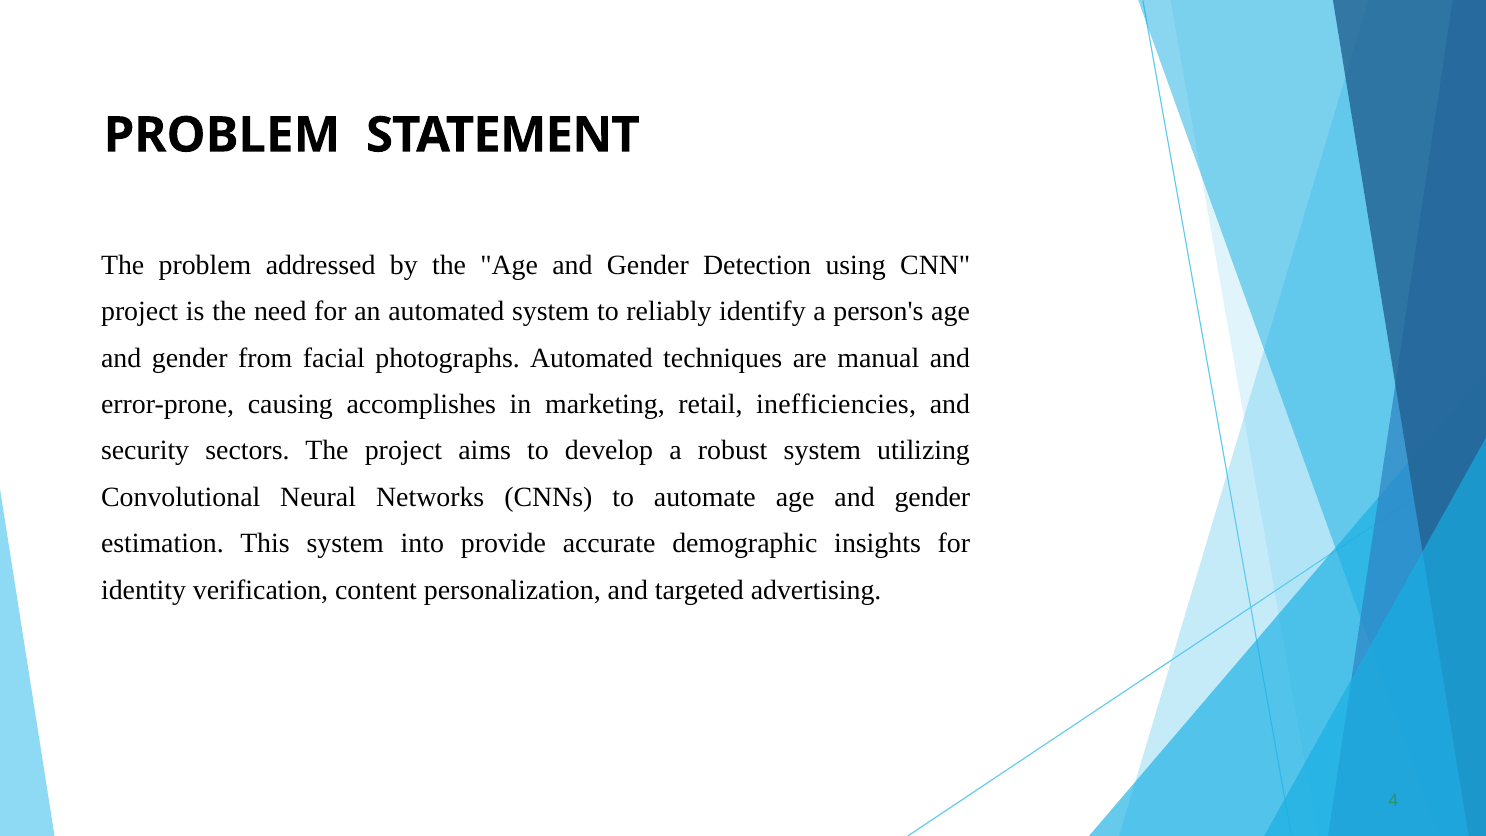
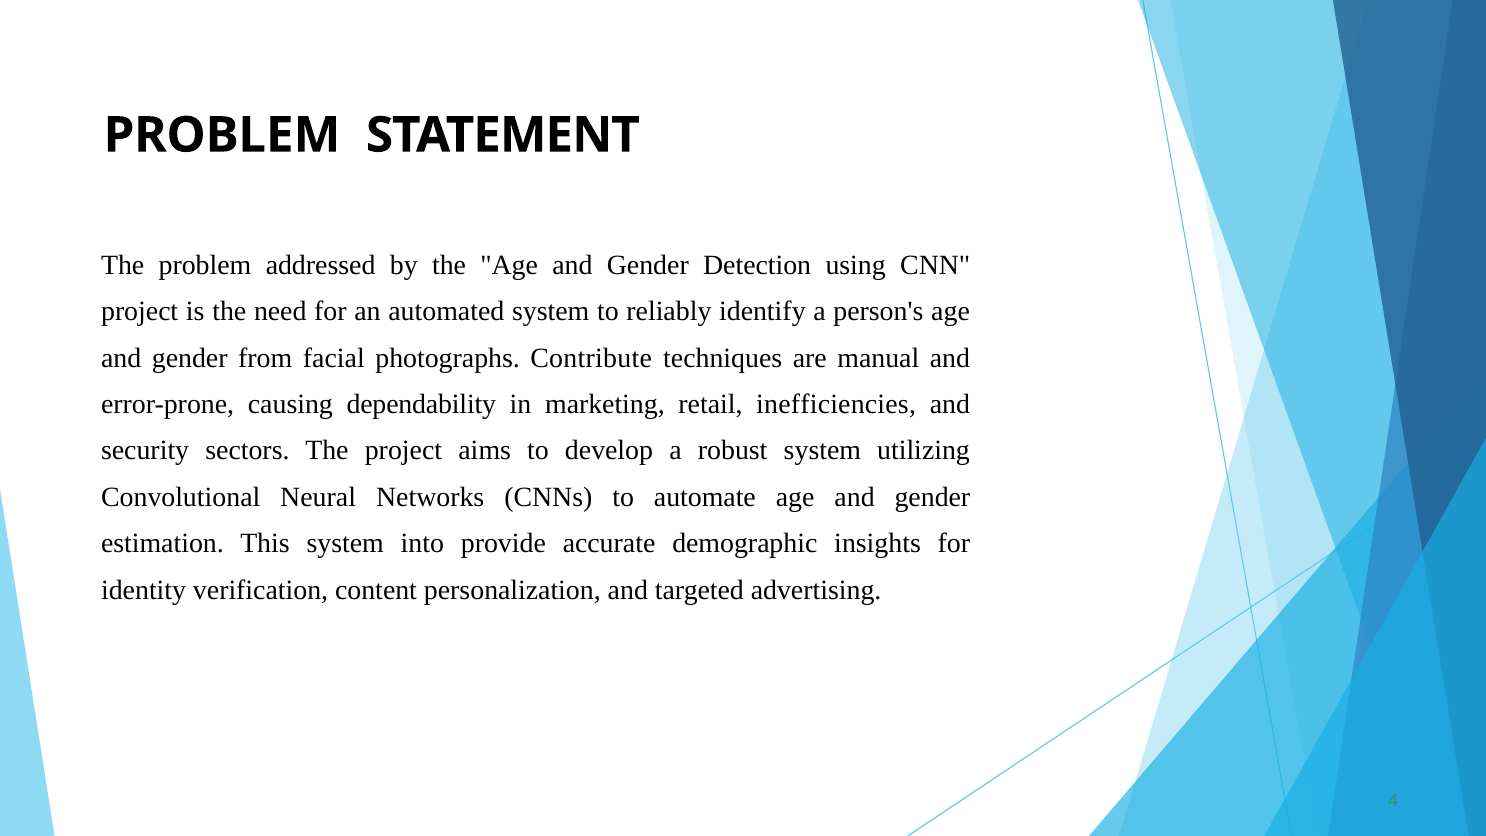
photographs Automated: Automated -> Contribute
accomplishes: accomplishes -> dependability
